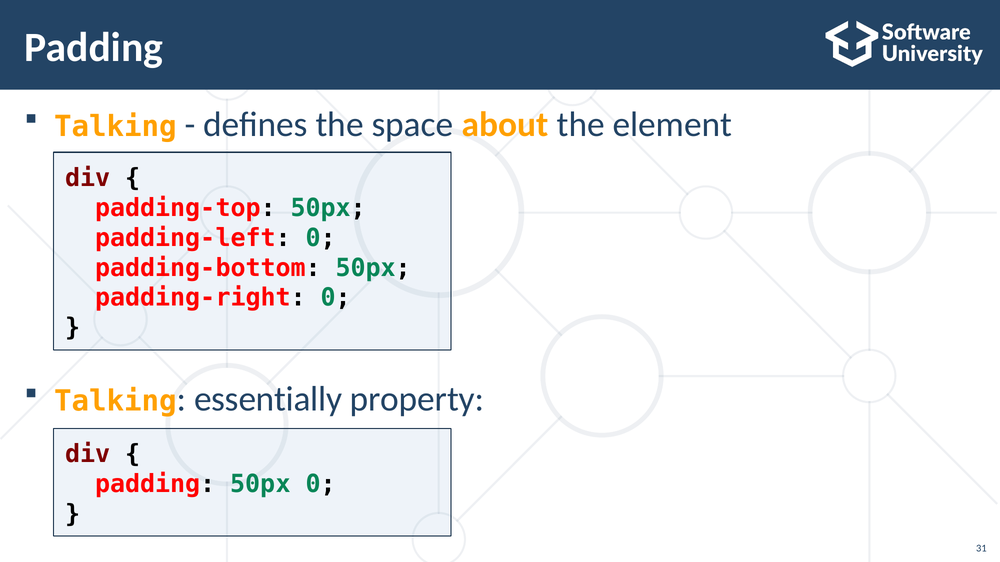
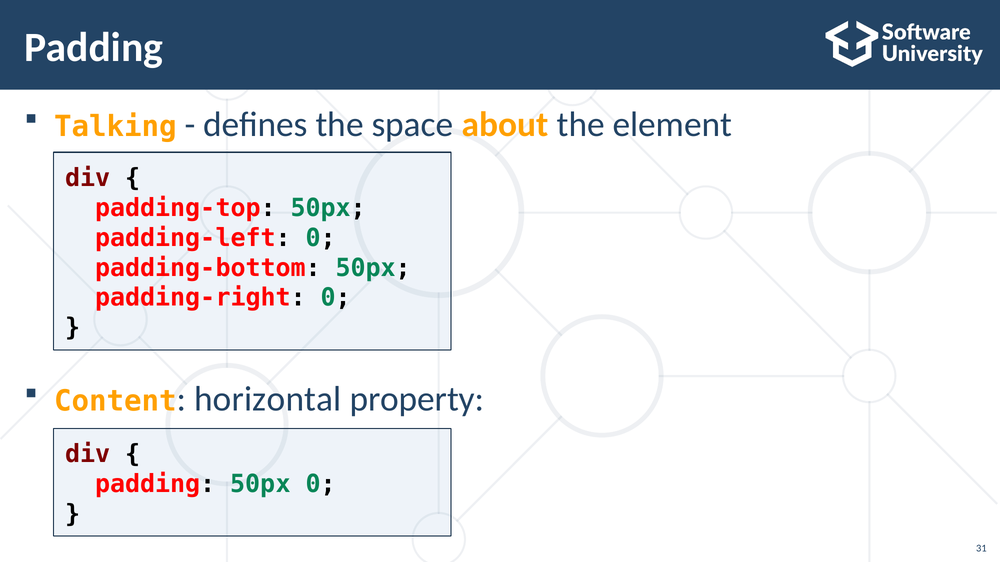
Talking at (115, 402): Talking -> Content
essentially: essentially -> horizontal
